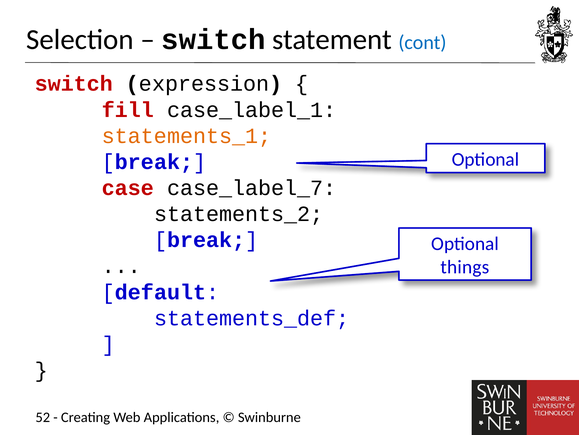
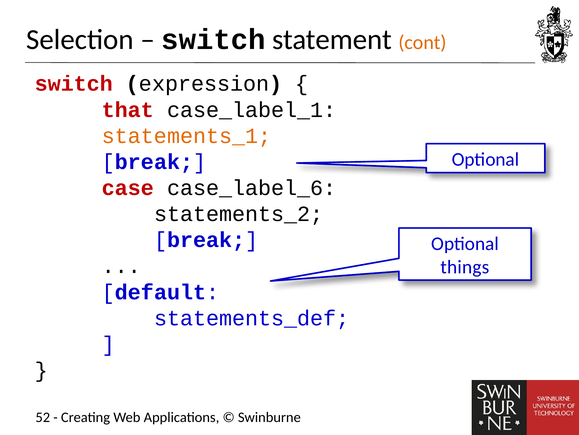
cont colour: blue -> orange
fill: fill -> that
case_label_7: case_label_7 -> case_label_6
